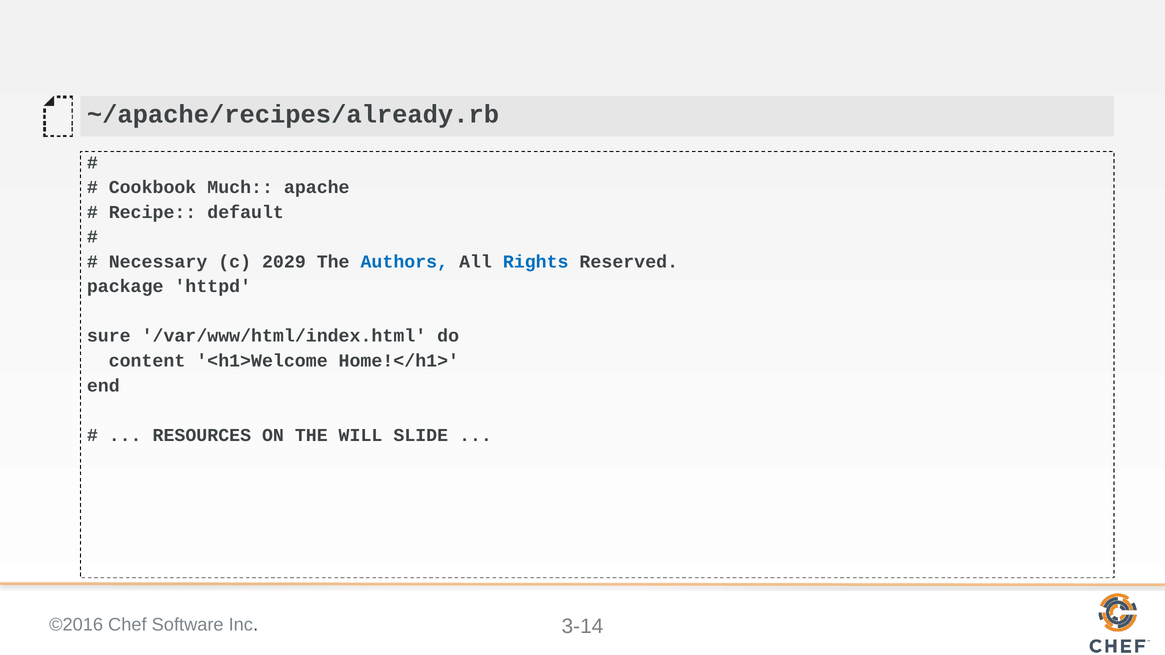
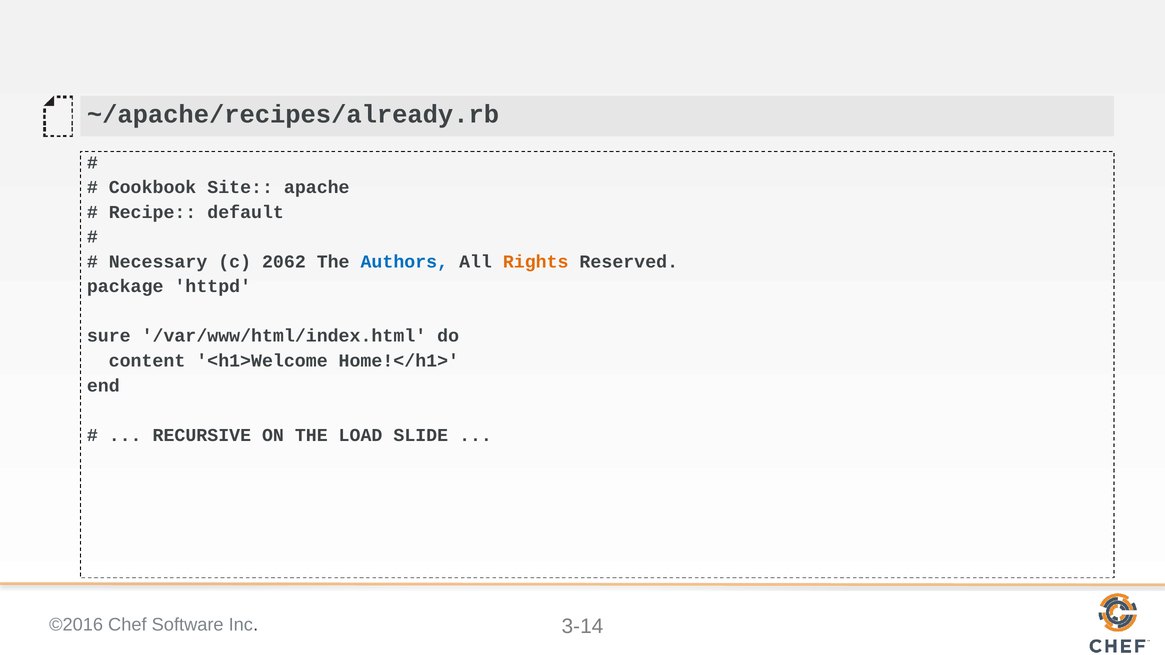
Much: Much -> Site
2029: 2029 -> 2062
Rights colour: blue -> orange
RESOURCES: RESOURCES -> RECURSIVE
WILL: WILL -> LOAD
